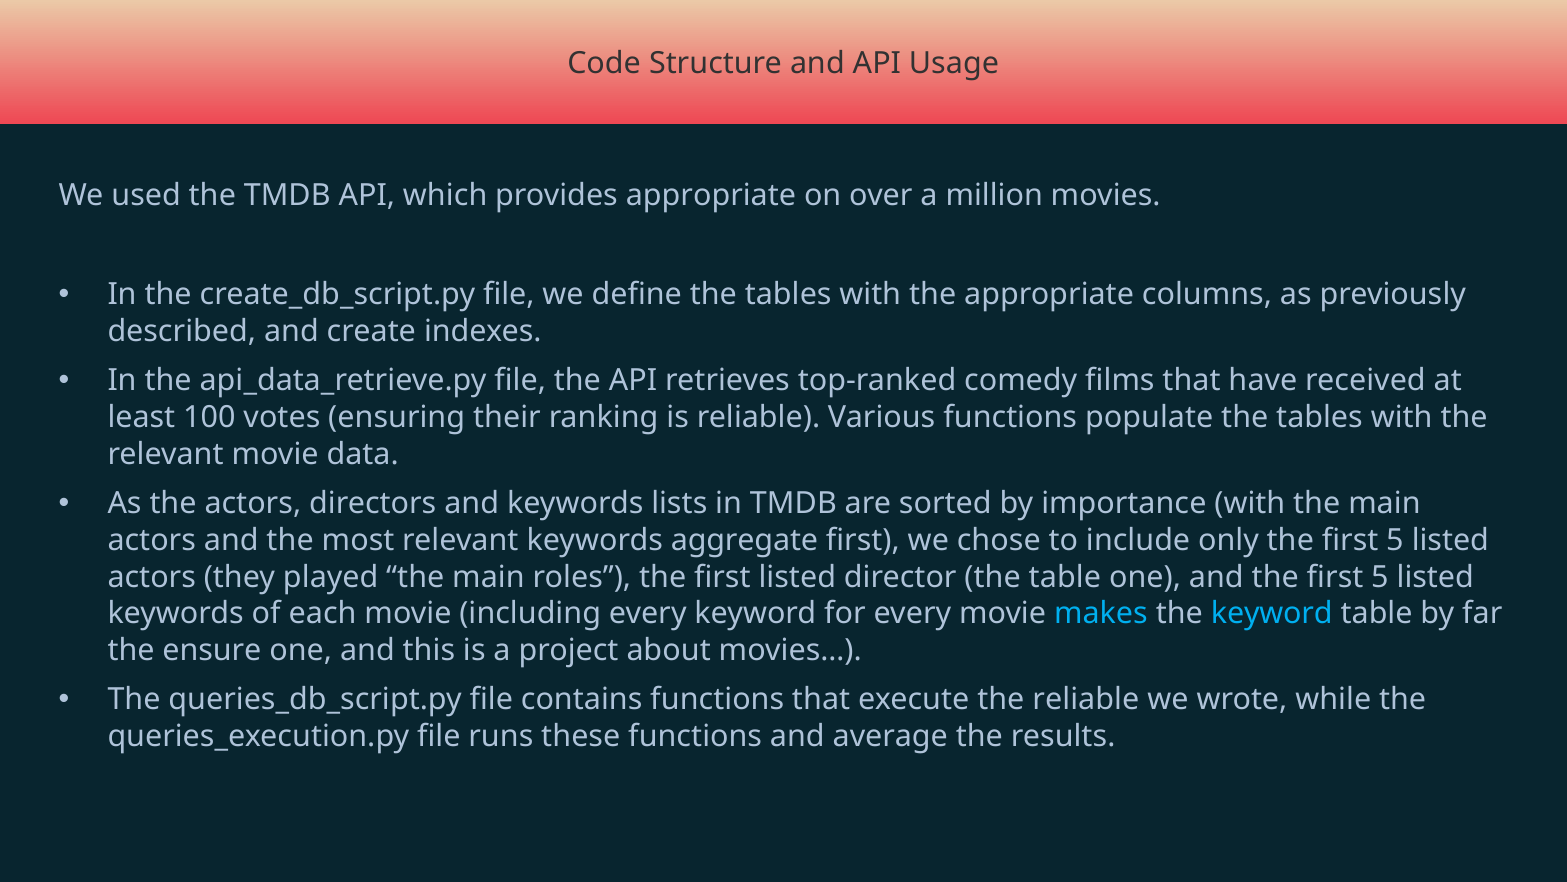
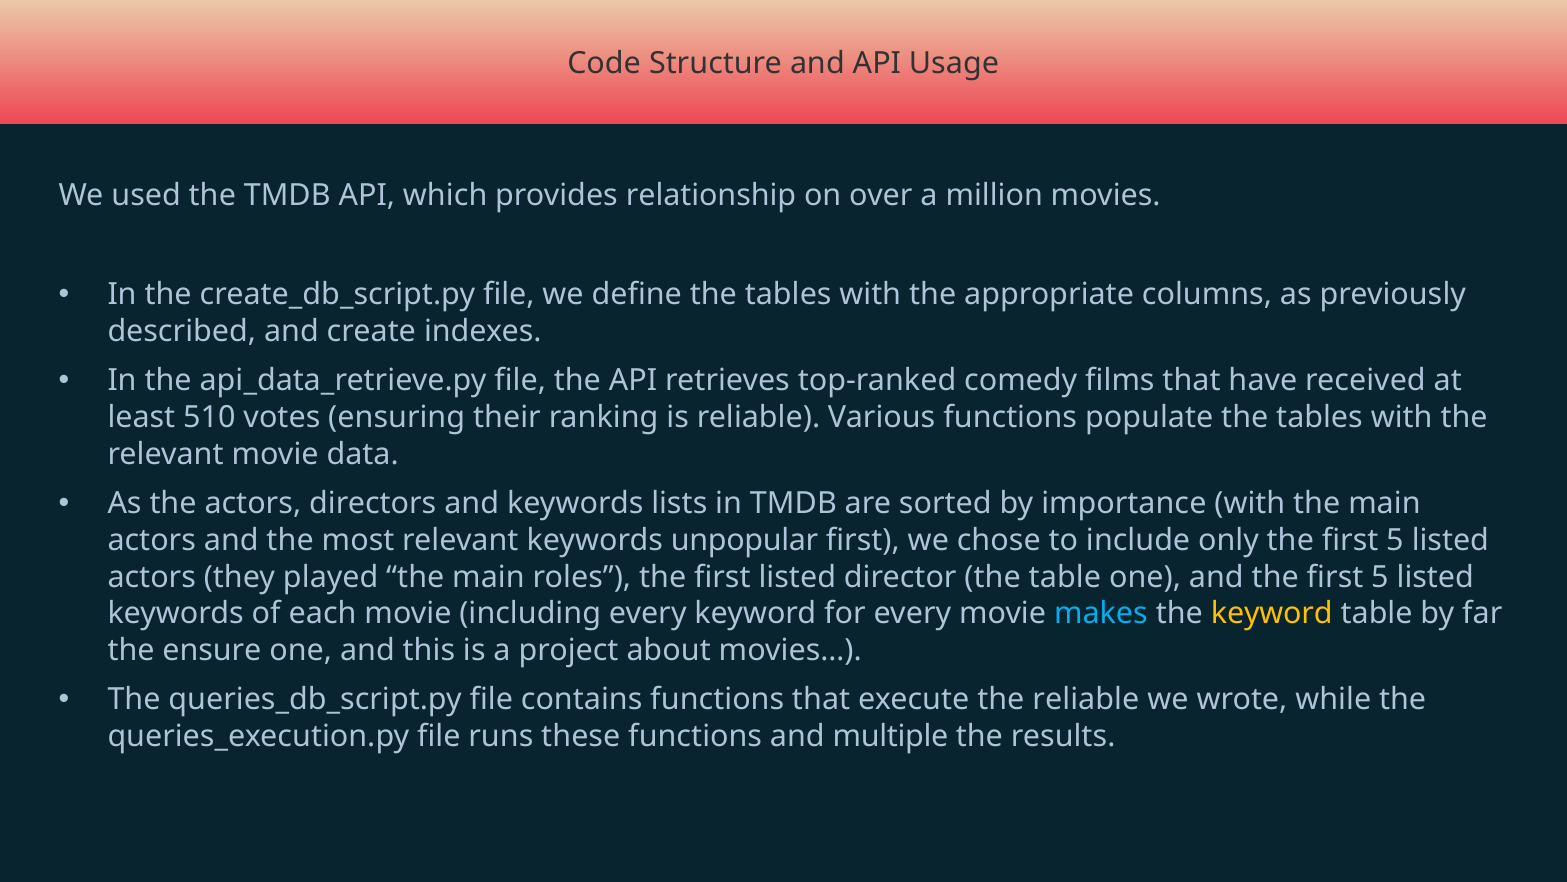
provides appropriate: appropriate -> relationship
100: 100 -> 510
aggregate: aggregate -> unpopular
keyword at (1272, 613) colour: light blue -> yellow
average: average -> multiple
